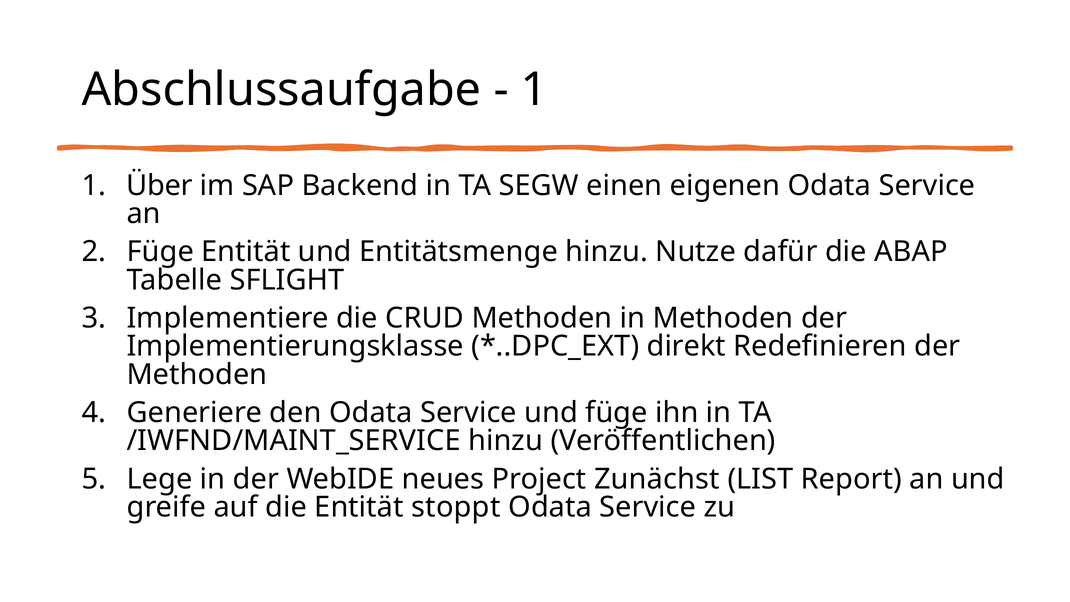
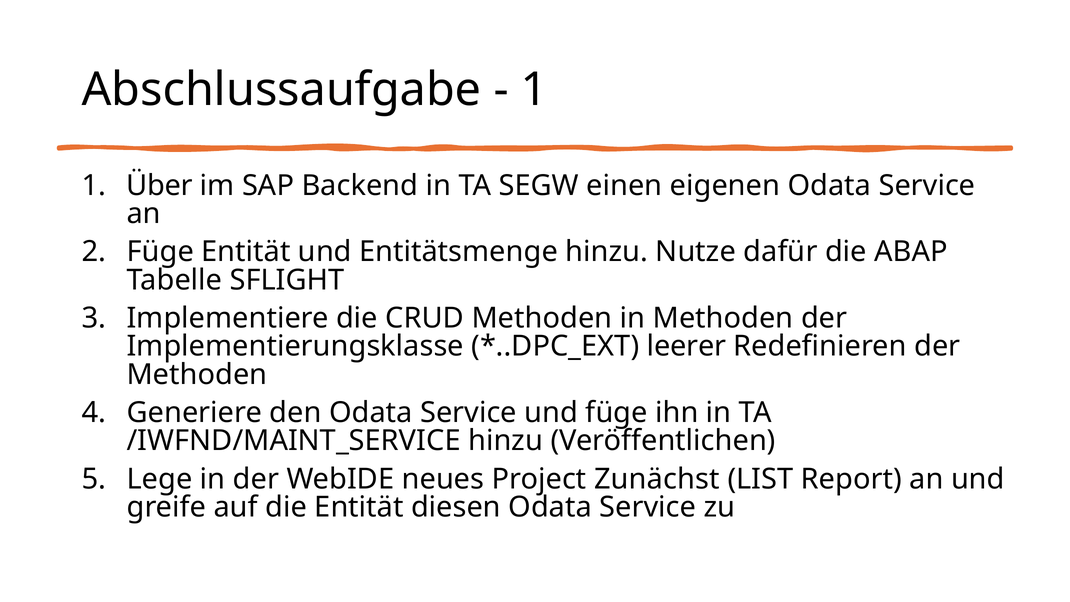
direkt: direkt -> leerer
stoppt: stoppt -> diesen
